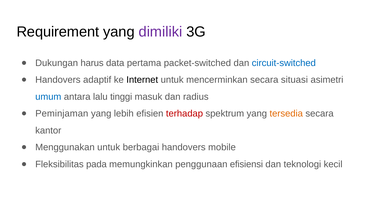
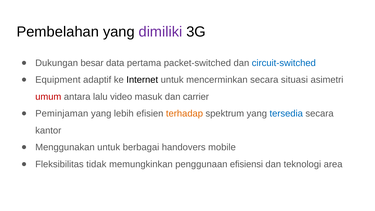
Requirement: Requirement -> Pembelahan
harus: harus -> besar
Handovers at (58, 80): Handovers -> Equipment
umum colour: blue -> red
tinggi: tinggi -> video
radius: radius -> carrier
terhadap colour: red -> orange
tersedia colour: orange -> blue
pada: pada -> tidak
kecil: kecil -> area
